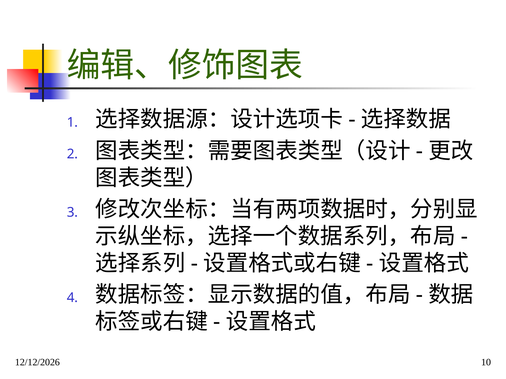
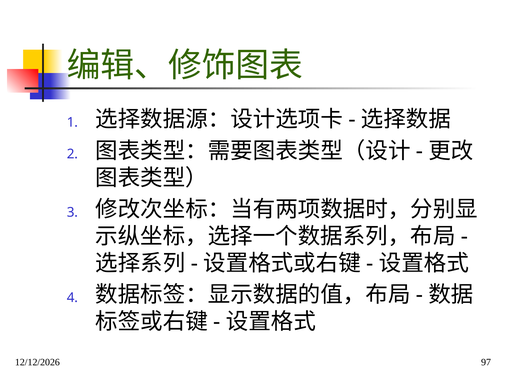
10: 10 -> 97
